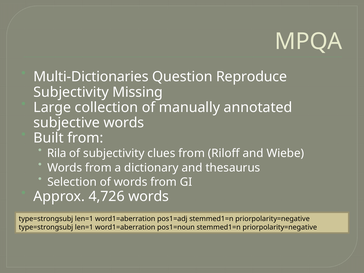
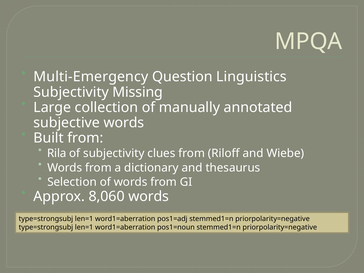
Multi-Dictionaries: Multi-Dictionaries -> Multi-Emergency
Reproduce: Reproduce -> Linguistics
4,726: 4,726 -> 8,060
